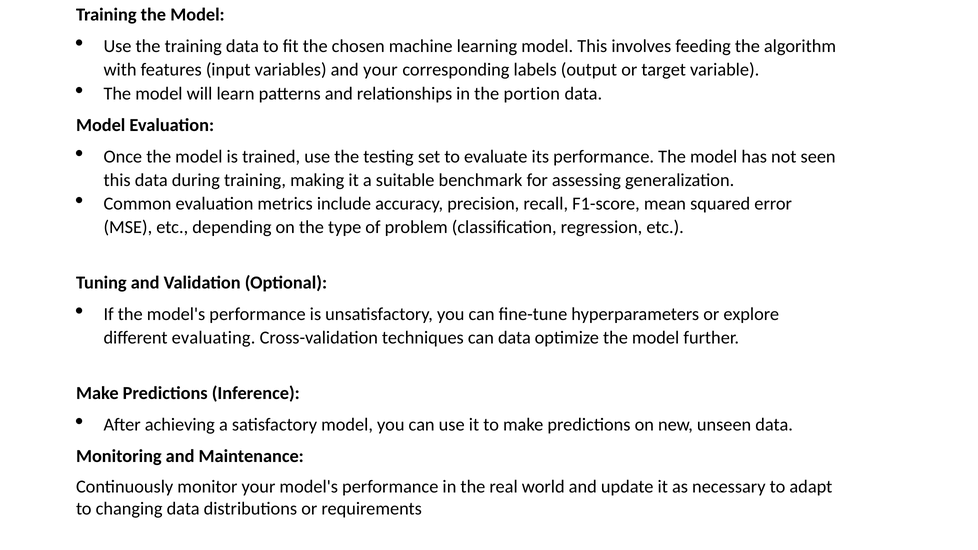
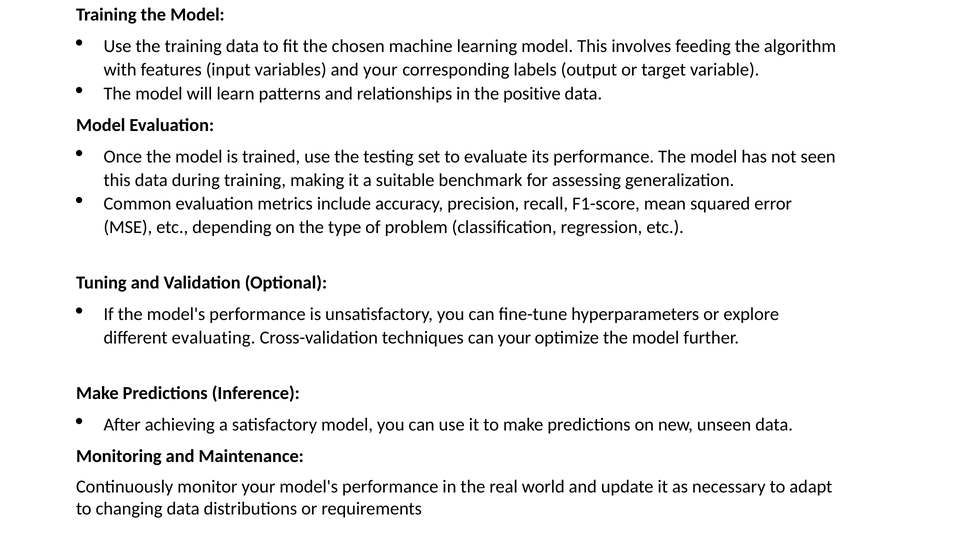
portion: portion -> positive
can data: data -> your
